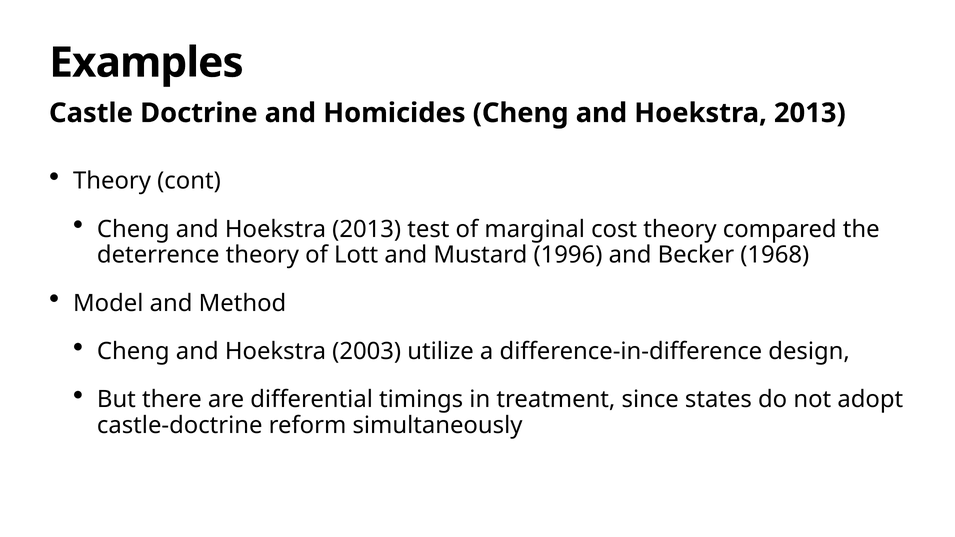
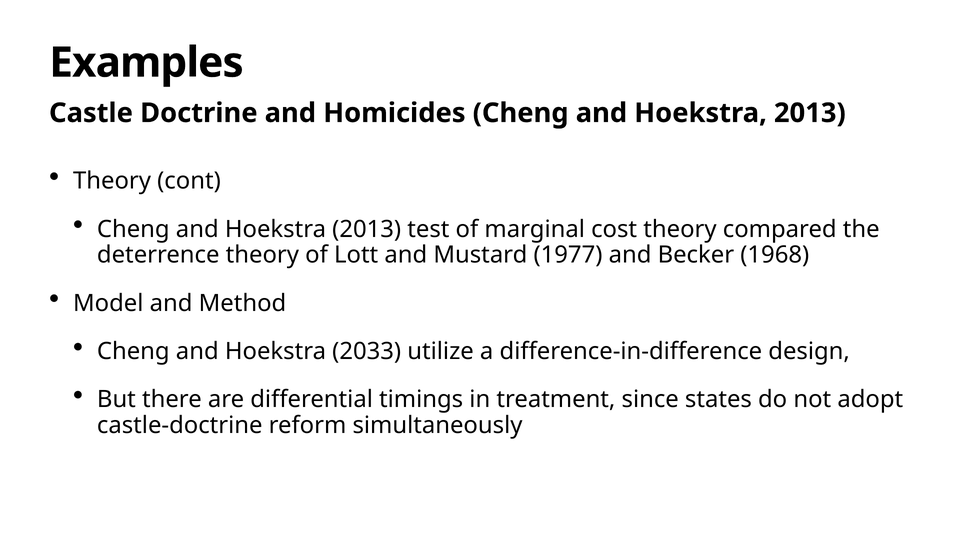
1996: 1996 -> 1977
2003: 2003 -> 2033
